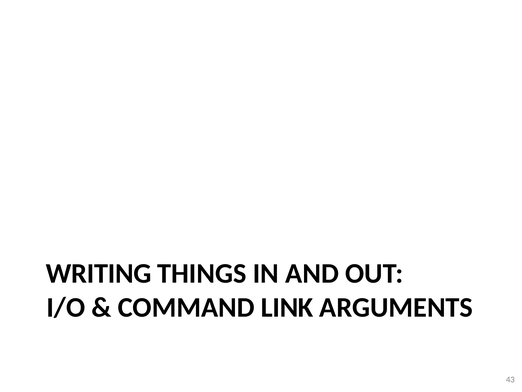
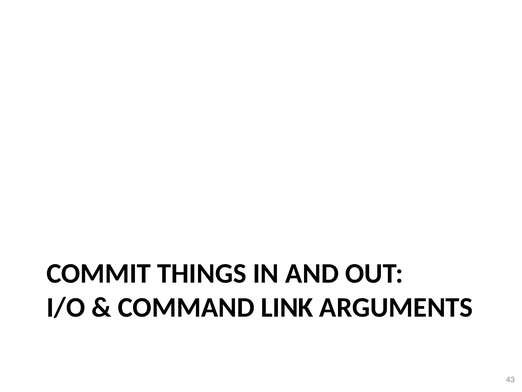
WRITING: WRITING -> COMMIT
